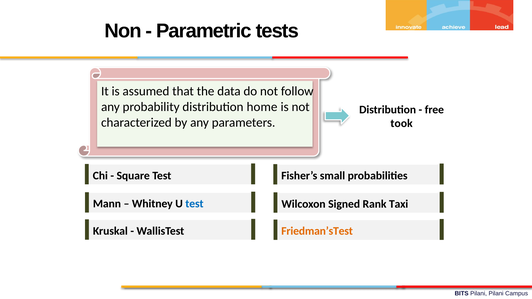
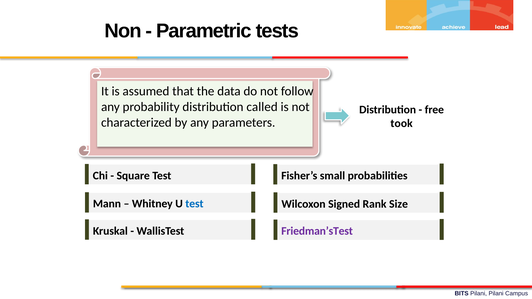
home: home -> called
Taxi: Taxi -> Size
Friedman’sTest colour: orange -> purple
